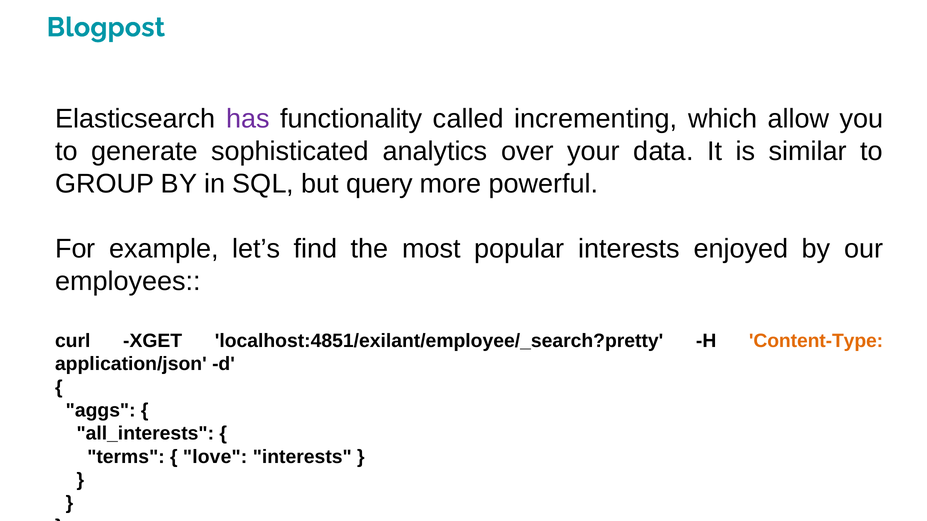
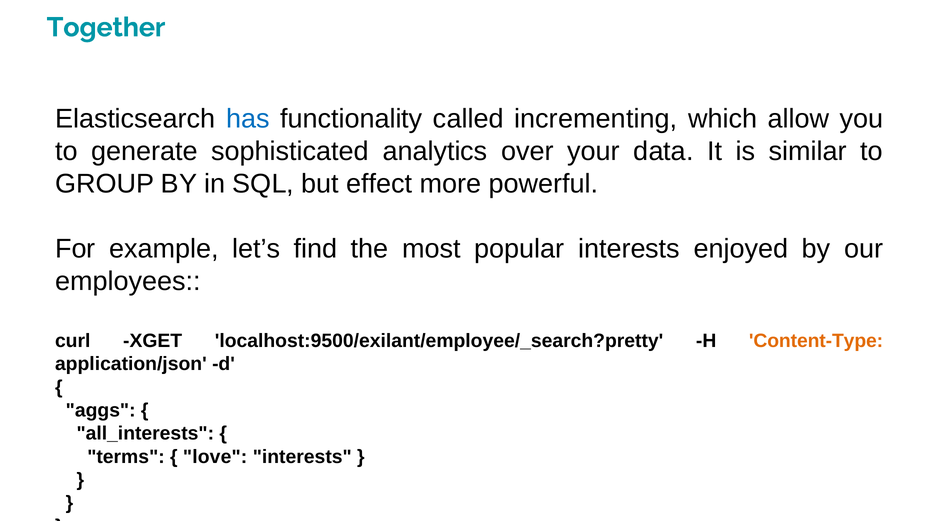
Blogpost: Blogpost -> Together
has colour: purple -> blue
query: query -> effect
localhost:4851/exilant/employee/_search?pretty: localhost:4851/exilant/employee/_search?pretty -> localhost:9500/exilant/employee/_search?pretty
